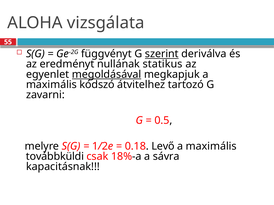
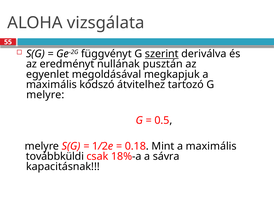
statikus: statikus -> pusztán
megoldásával underline: present -> none
zavarni at (45, 95): zavarni -> melyre
Levő: Levő -> Mint
